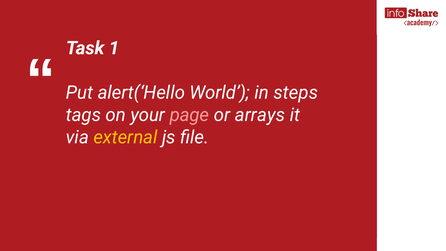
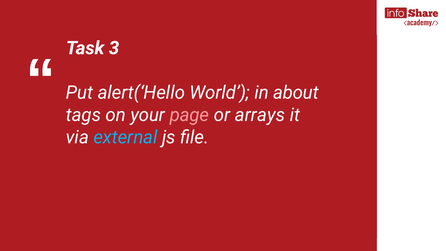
1: 1 -> 3
steps: steps -> about
external colour: yellow -> light blue
